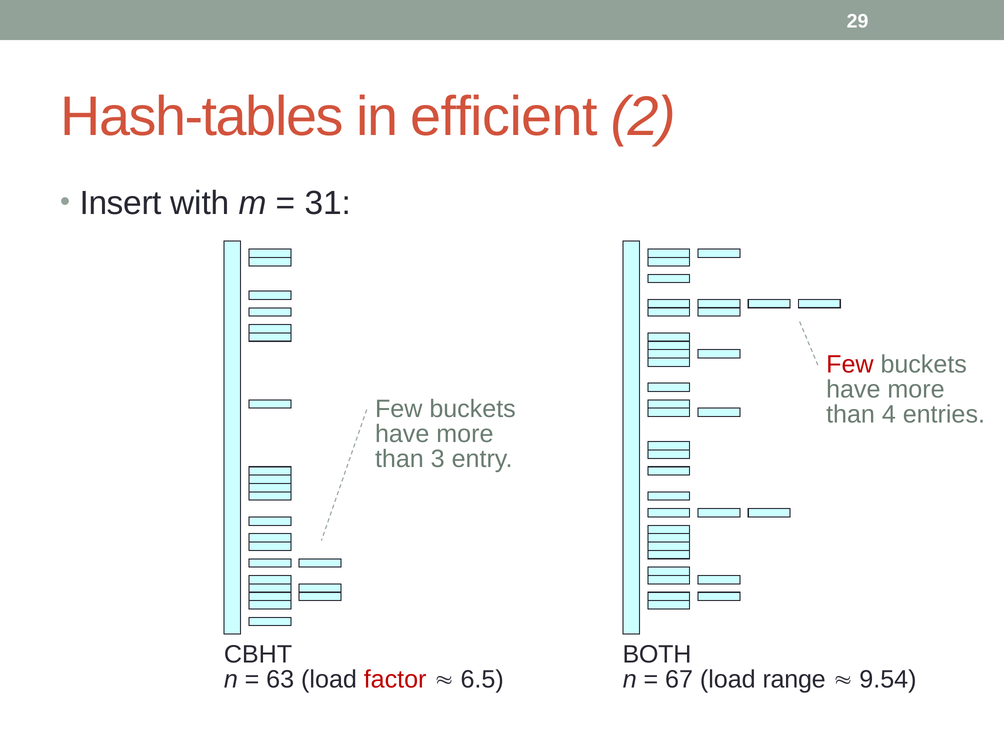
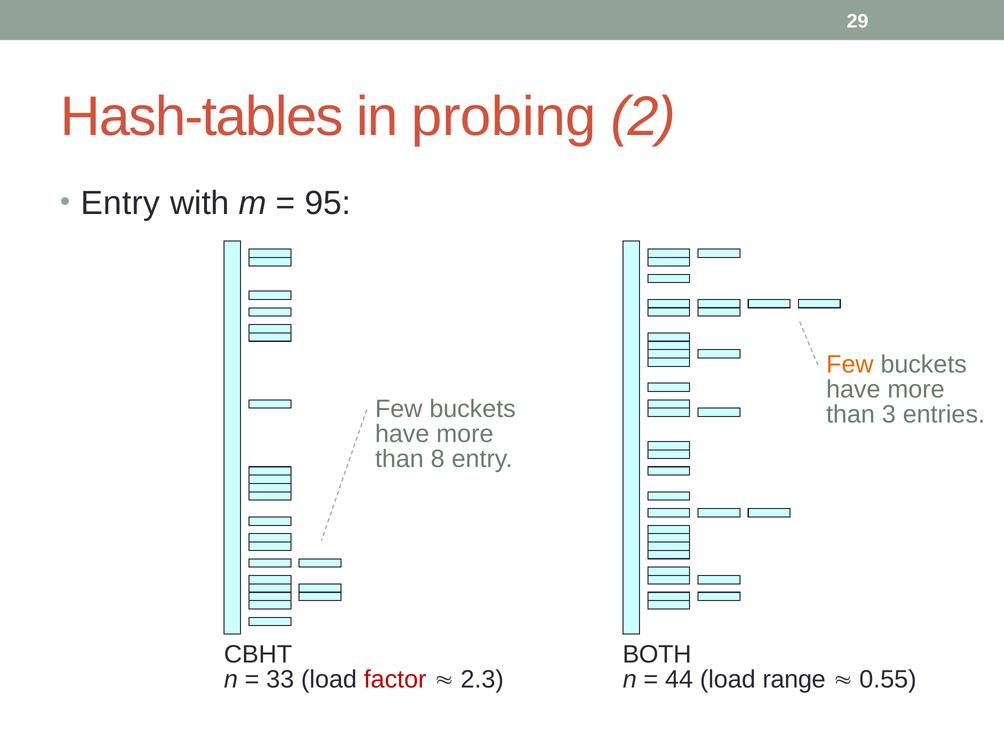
efficient: efficient -> probing
Insert at (121, 203): Insert -> Entry
31: 31 -> 95
Few at (850, 364) colour: red -> orange
4: 4 -> 3
3: 3 -> 8
63: 63 -> 33
6.5: 6.5 -> 2.3
67: 67 -> 44
9.54: 9.54 -> 0.55
